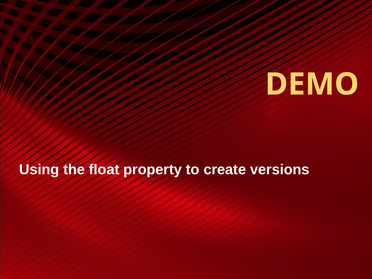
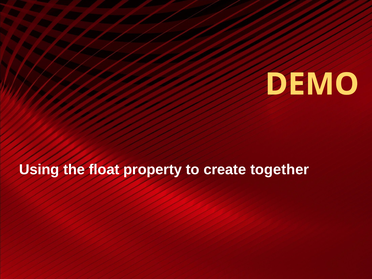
versions: versions -> together
